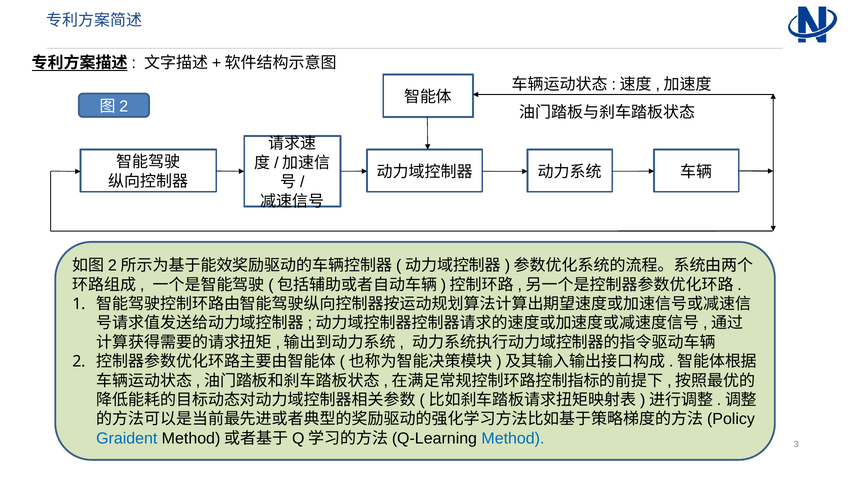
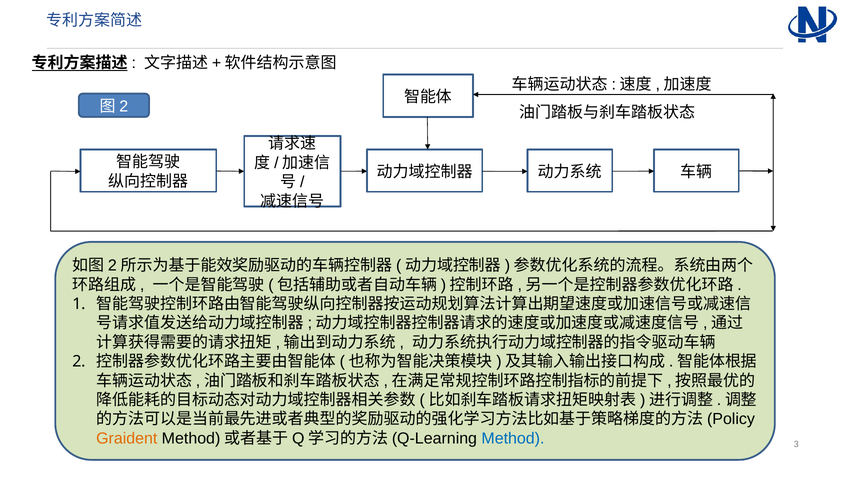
Graident colour: blue -> orange
